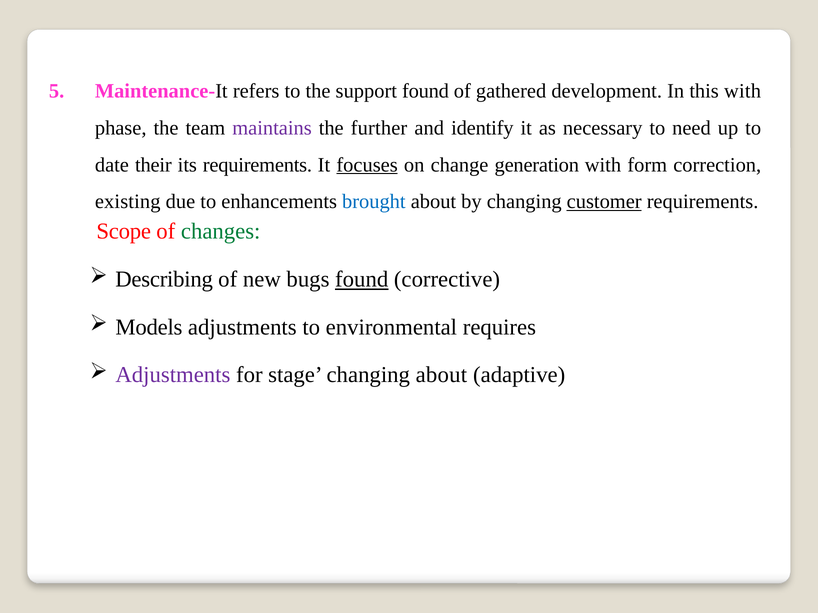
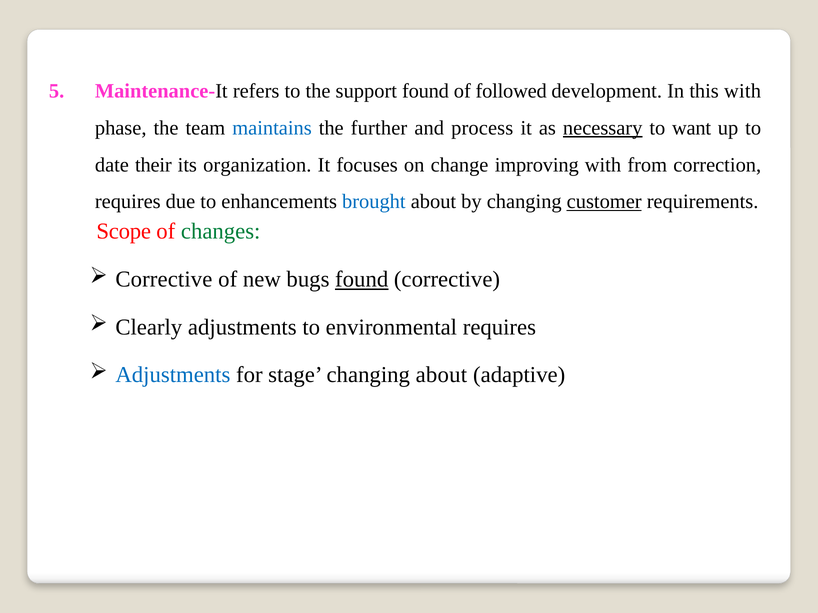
gathered: gathered -> followed
maintains colour: purple -> blue
identify: identify -> process
necessary underline: none -> present
need: need -> want
its requirements: requirements -> organization
focuses underline: present -> none
generation: generation -> improving
form: form -> from
existing at (128, 202): existing -> requires
Describing at (164, 280): Describing -> Corrective
Models: Models -> Clearly
Adjustments at (173, 375) colour: purple -> blue
